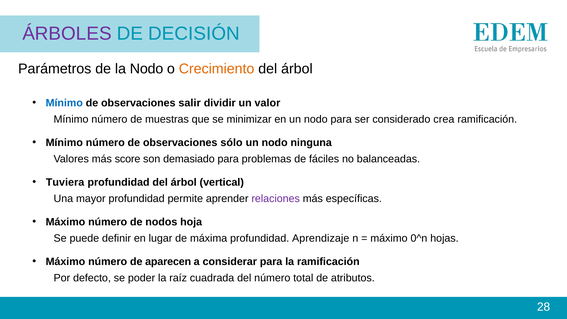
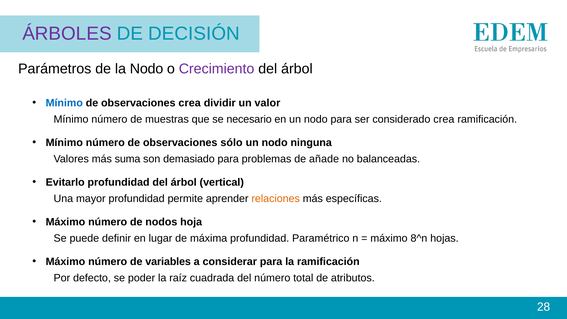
Crecimiento colour: orange -> purple
observaciones salir: salir -> crea
minimizar: minimizar -> necesario
score: score -> suma
fáciles: fáciles -> añade
Tuviera: Tuviera -> Evitarlo
relaciones colour: purple -> orange
Aprendizaje: Aprendizaje -> Paramétrico
0^n: 0^n -> 8^n
aparecen: aparecen -> variables
